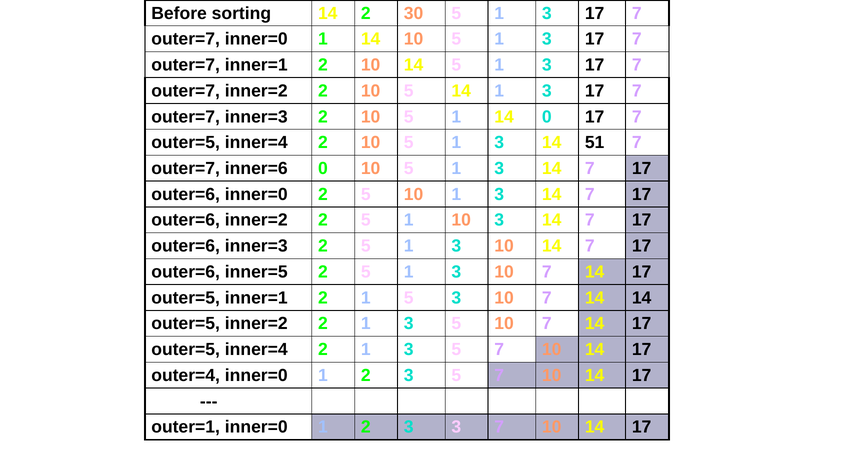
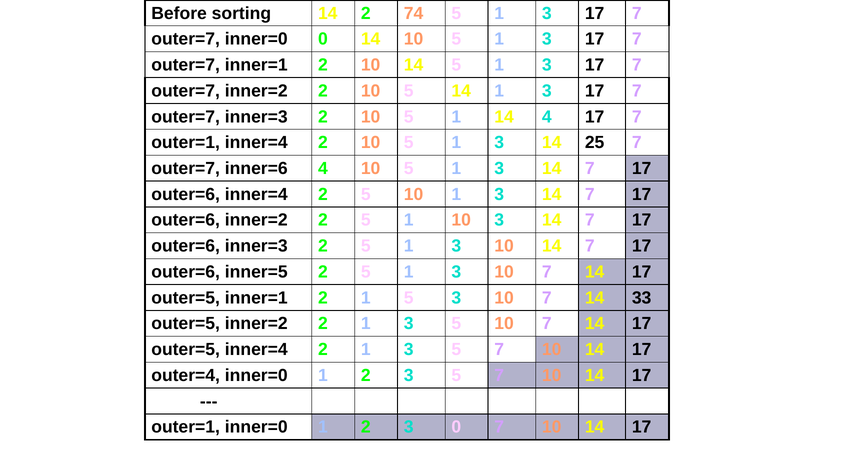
30: 30 -> 74
outer=7 inner=0 1: 1 -> 0
14 0: 0 -> 4
outer=5 at (186, 143): outer=5 -> outer=1
51: 51 -> 25
inner=6 0: 0 -> 4
outer=6 inner=0: inner=0 -> inner=4
14 14: 14 -> 33
3 3: 3 -> 0
